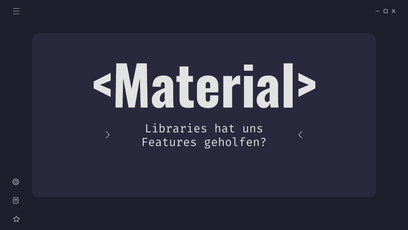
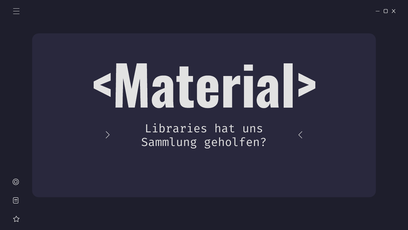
Features: Features -> Sammlung
